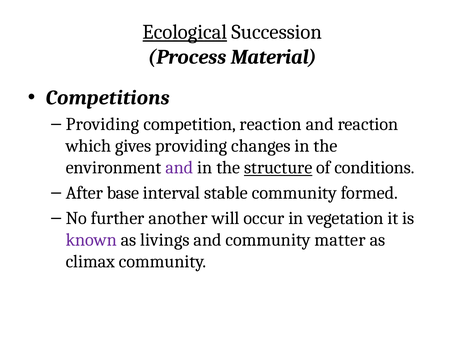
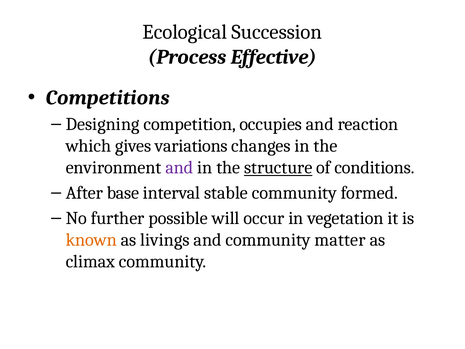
Ecological underline: present -> none
Material: Material -> Effective
Providing at (103, 124): Providing -> Designing
competition reaction: reaction -> occupies
gives providing: providing -> variations
another: another -> possible
known colour: purple -> orange
